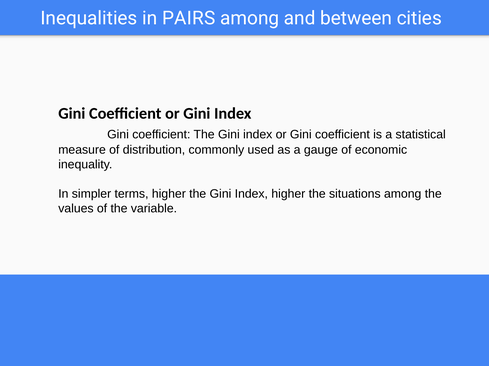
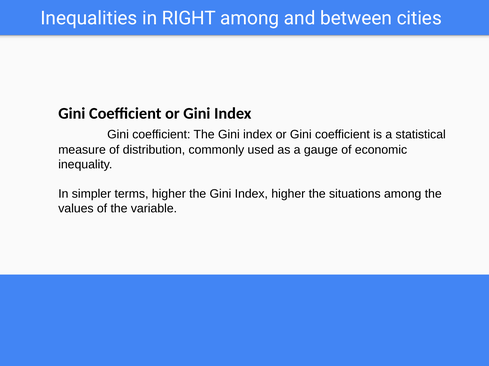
PAIRS: PAIRS -> RIGHT
